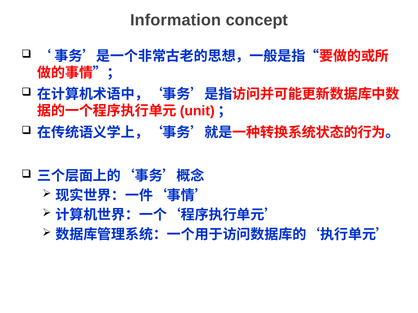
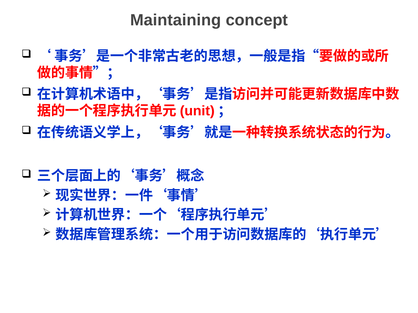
Information: Information -> Maintaining
